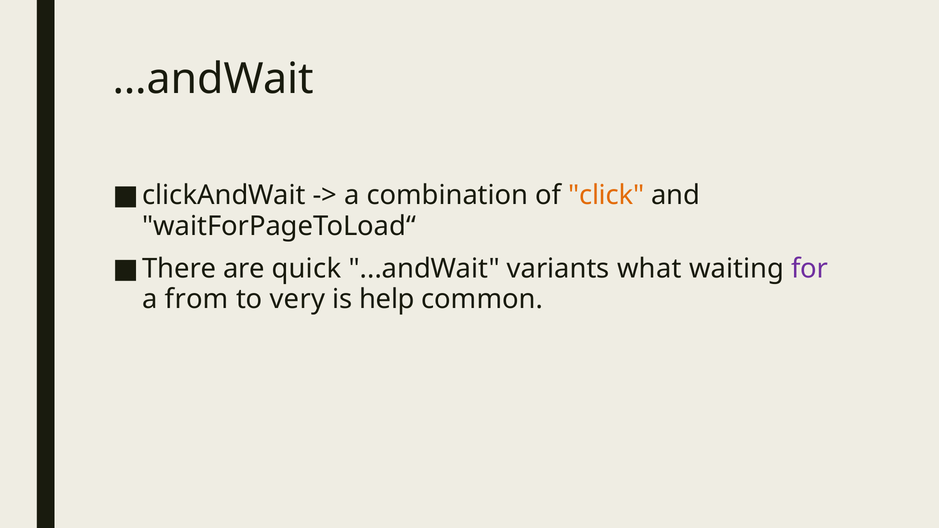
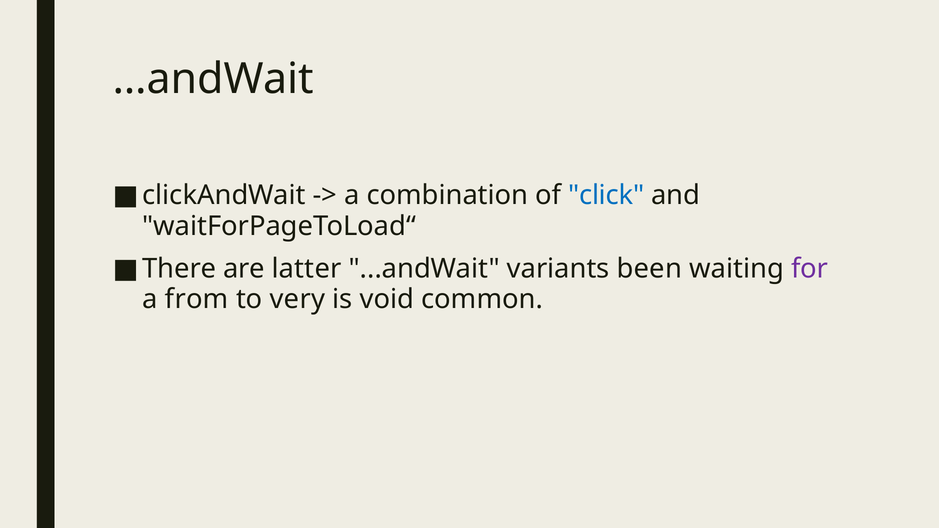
click colour: orange -> blue
quick: quick -> latter
what: what -> been
help: help -> void
